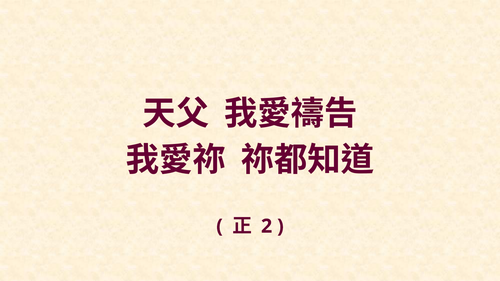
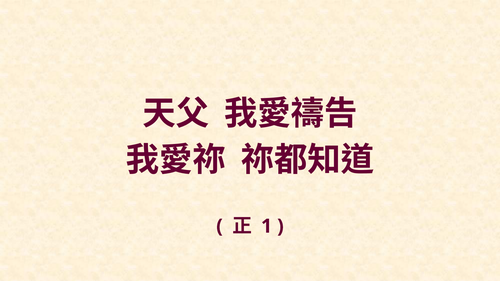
2: 2 -> 1
